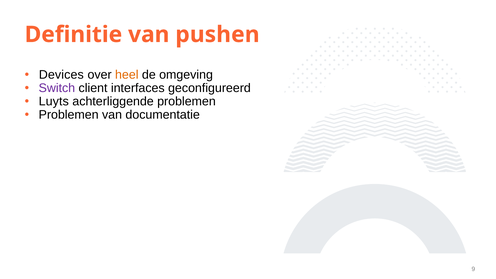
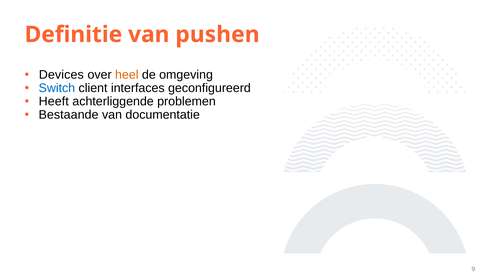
Switch colour: purple -> blue
Luyts: Luyts -> Heeft
Problemen at (69, 115): Problemen -> Bestaande
